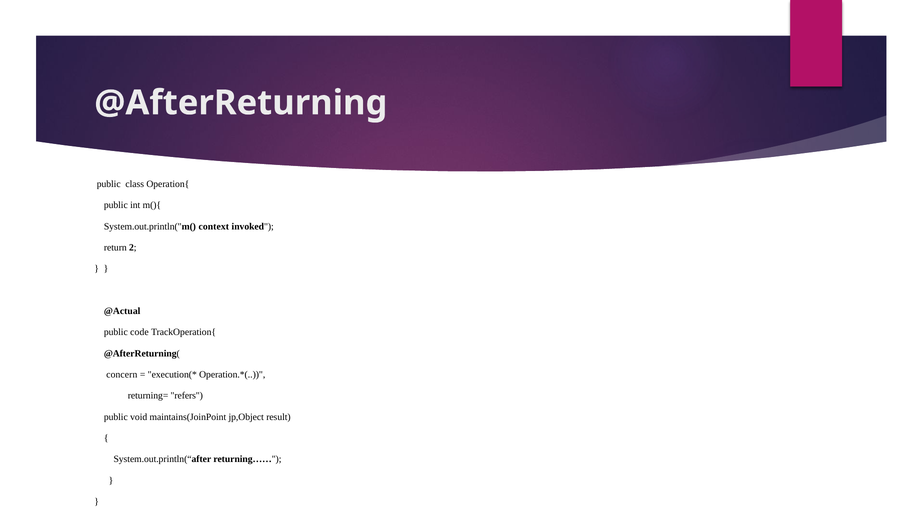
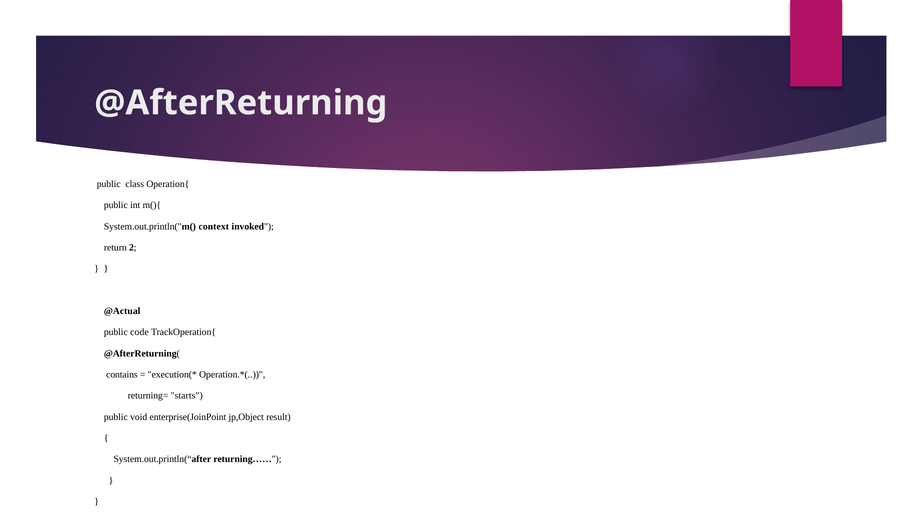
concern: concern -> contains
refers: refers -> starts
maintains(JoinPoint: maintains(JoinPoint -> enterprise(JoinPoint
